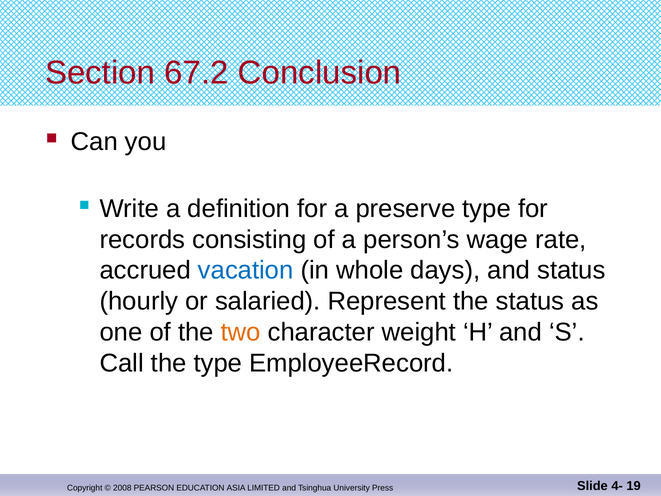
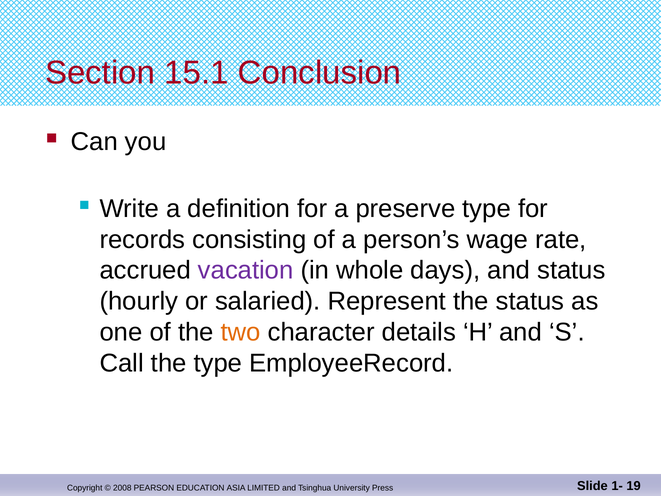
67.2: 67.2 -> 15.1
vacation colour: blue -> purple
weight: weight -> details
4-: 4- -> 1-
